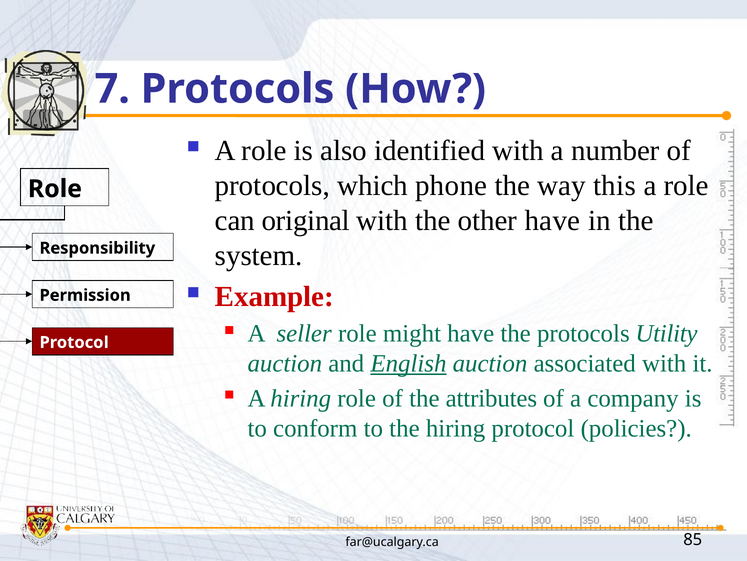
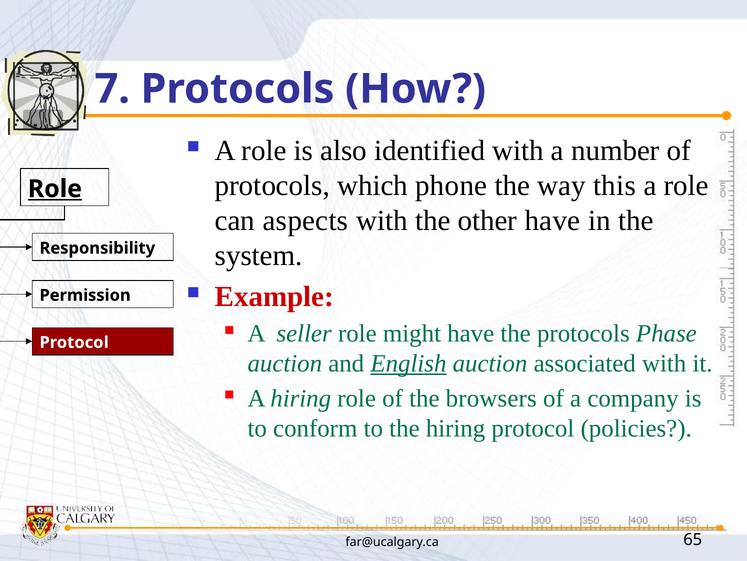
Role at (55, 189) underline: none -> present
original: original -> aspects
Utility: Utility -> Phase
attributes: attributes -> browsers
85: 85 -> 65
